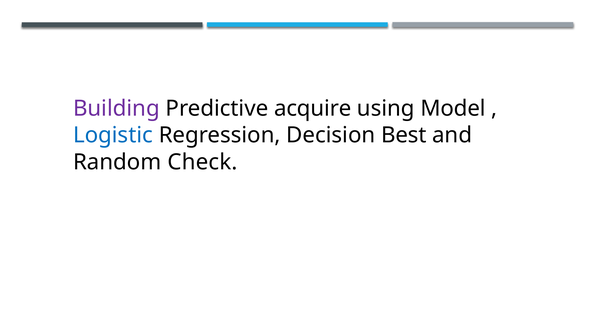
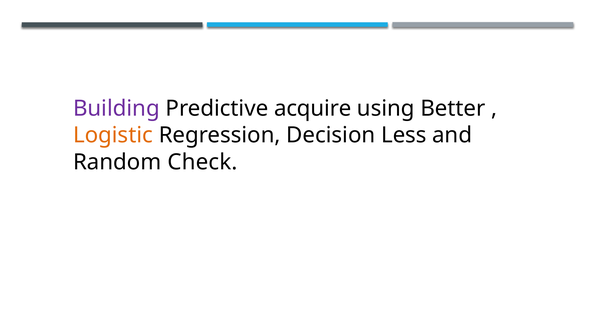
Model: Model -> Better
Logistic colour: blue -> orange
Best: Best -> Less
